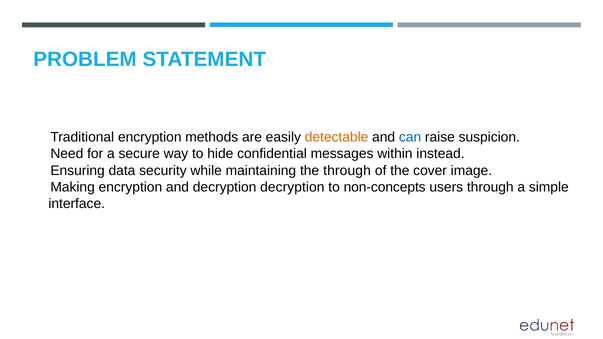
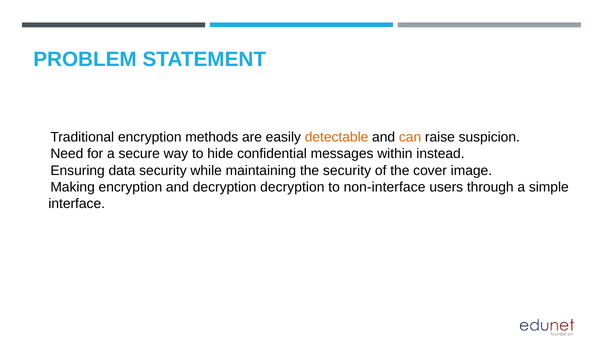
can colour: blue -> orange
the through: through -> security
non-concepts: non-concepts -> non-interface
